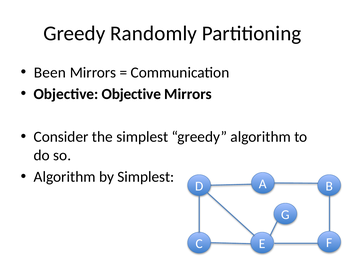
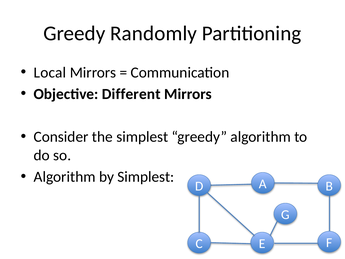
Been: Been -> Local
Objective Objective: Objective -> Different
